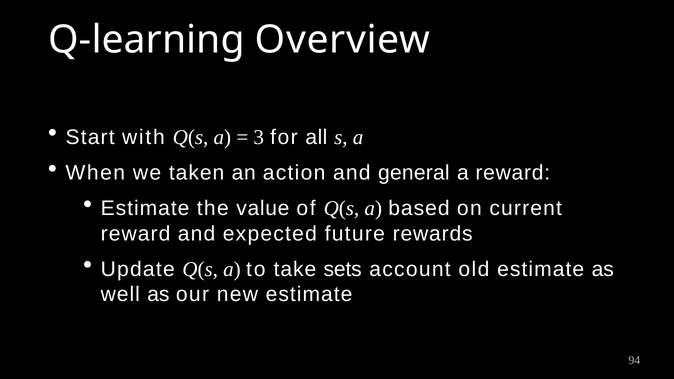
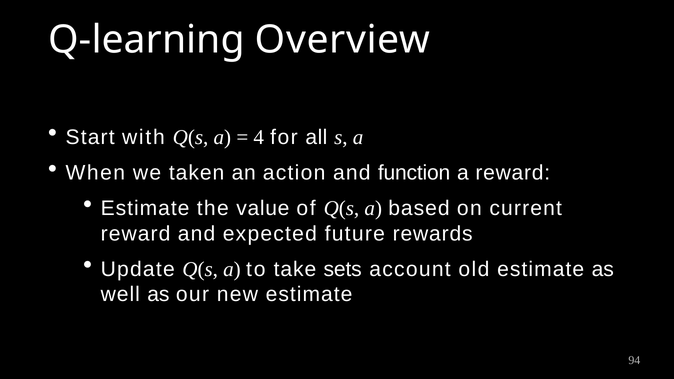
3: 3 -> 4
general: general -> function
